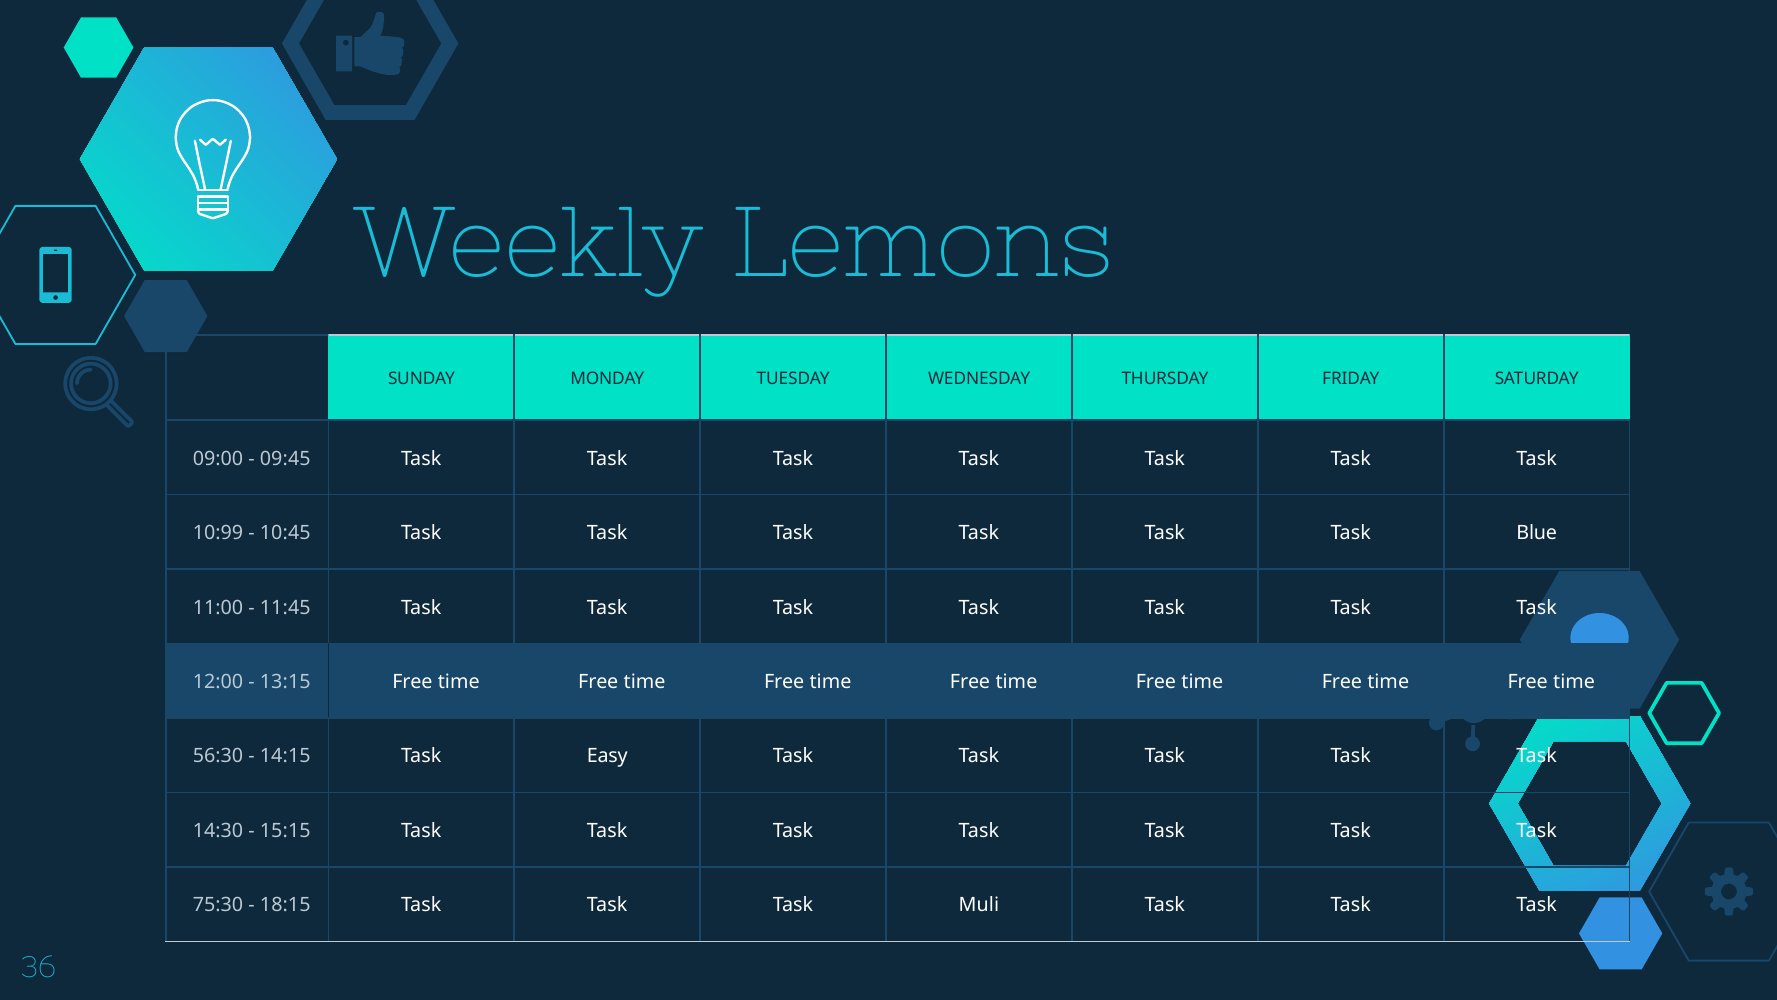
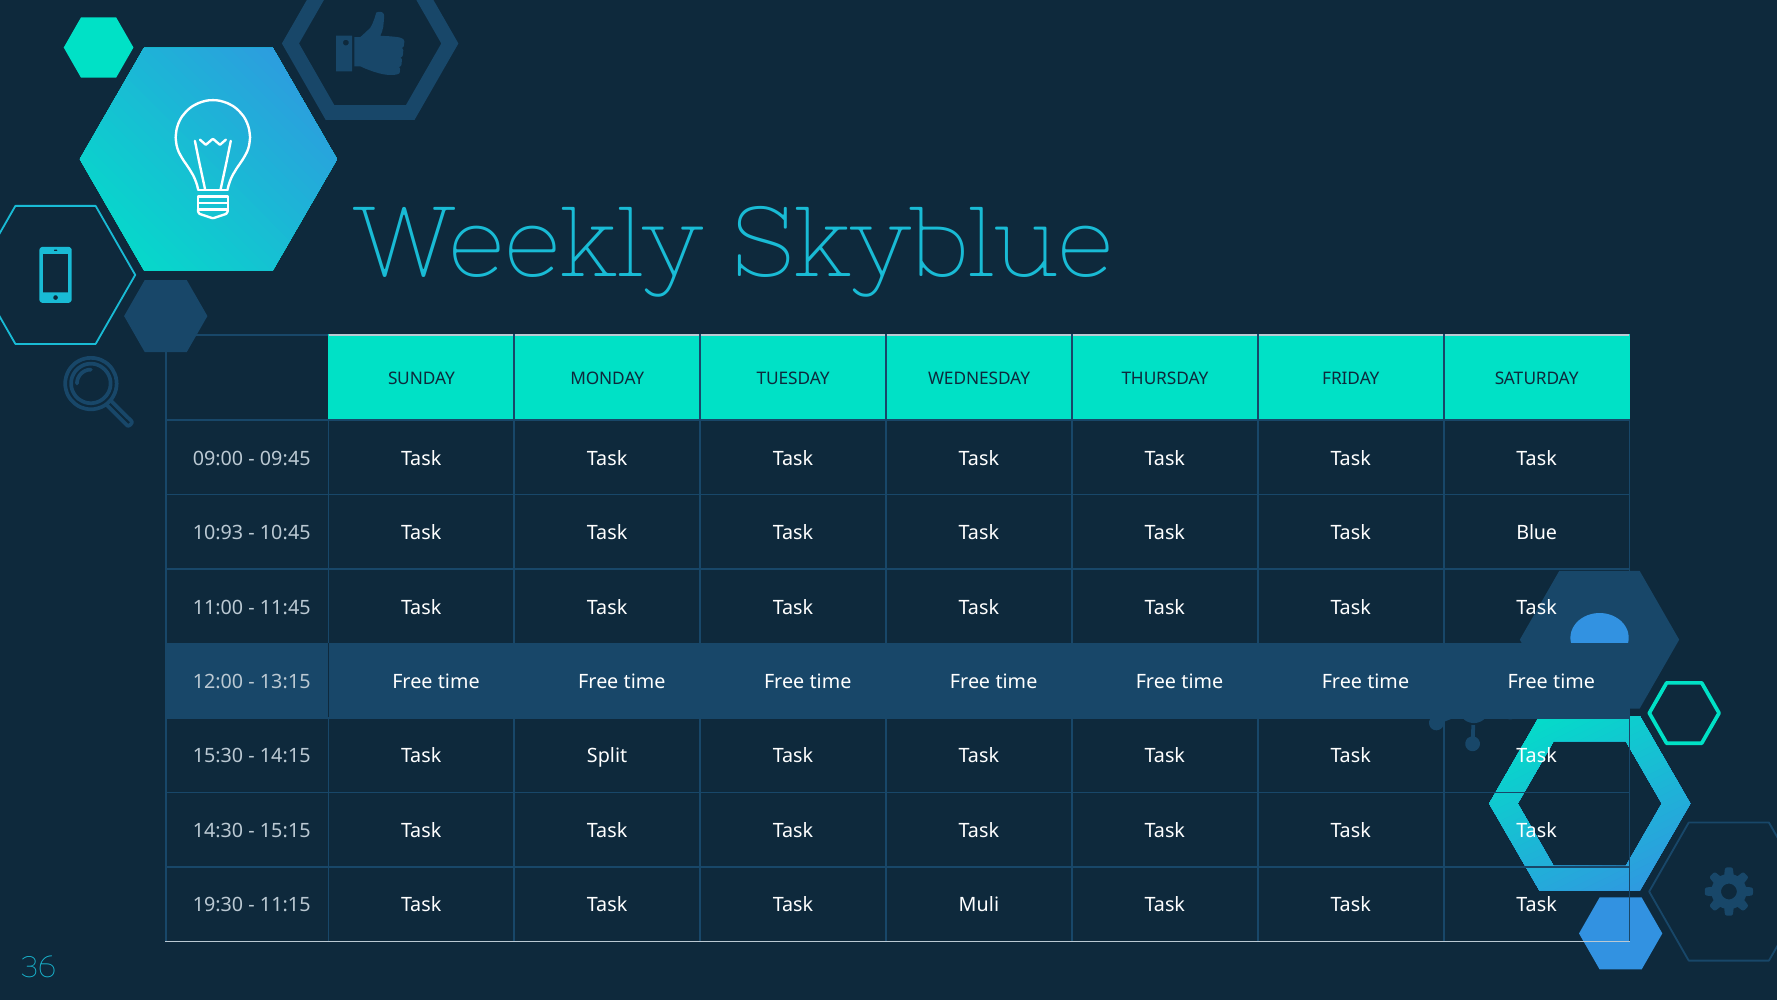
Lemons: Lemons -> Skyblue
10:99: 10:99 -> 10:93
56:30: 56:30 -> 15:30
Easy: Easy -> Split
75:30: 75:30 -> 19:30
18:15: 18:15 -> 11:15
